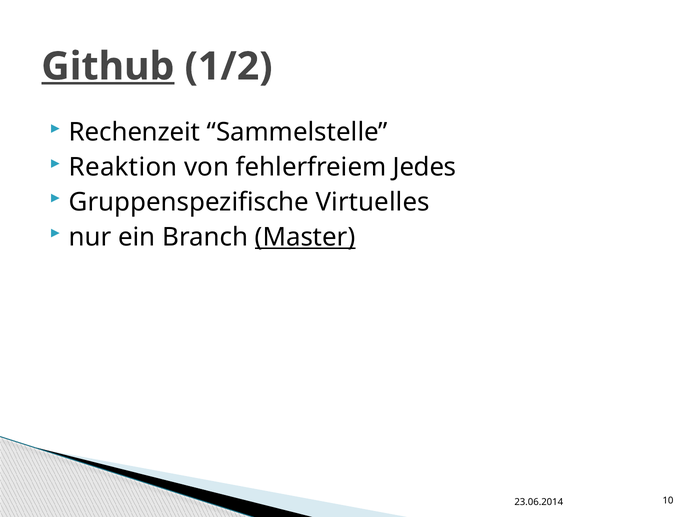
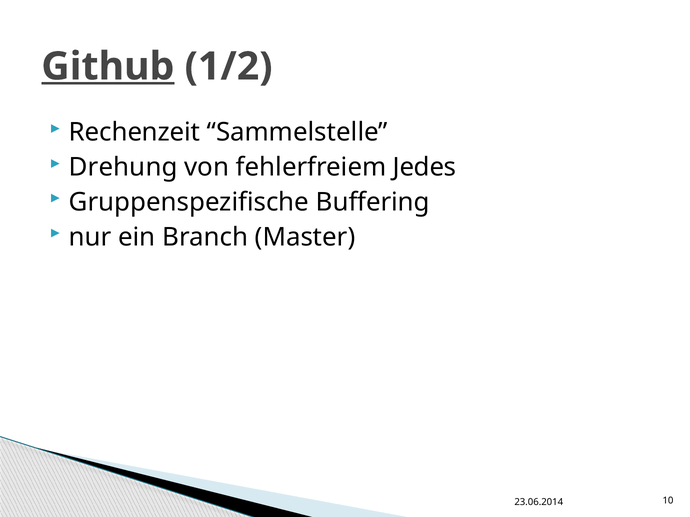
Reaktion: Reaktion -> Drehung
Virtuelles: Virtuelles -> Buffering
Master underline: present -> none
